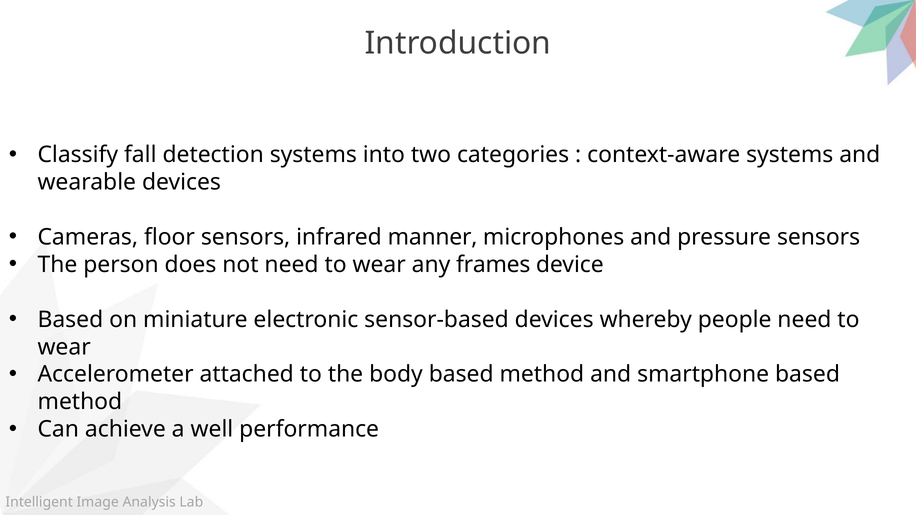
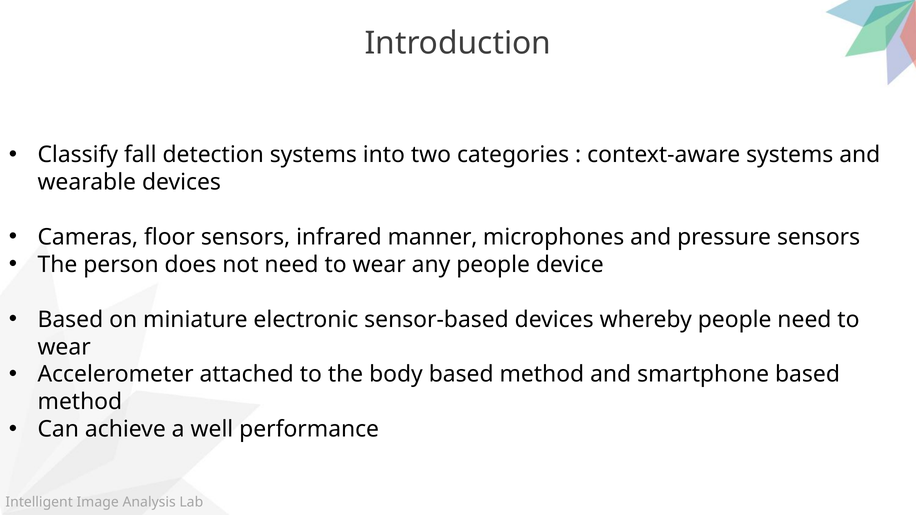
any frames: frames -> people
